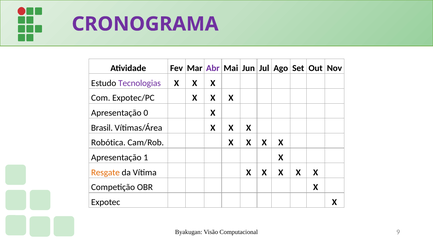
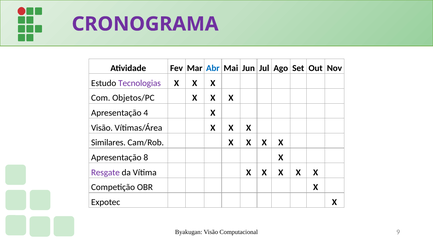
Abr colour: purple -> blue
Expotec/PC: Expotec/PC -> Objetos/PC
0: 0 -> 4
Brasil at (102, 128): Brasil -> Visão
Robótica: Robótica -> Similares
1: 1 -> 8
Resgate colour: orange -> purple
